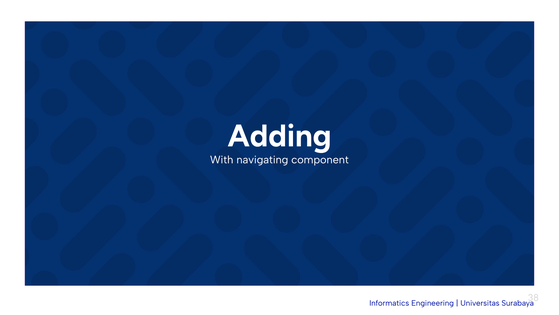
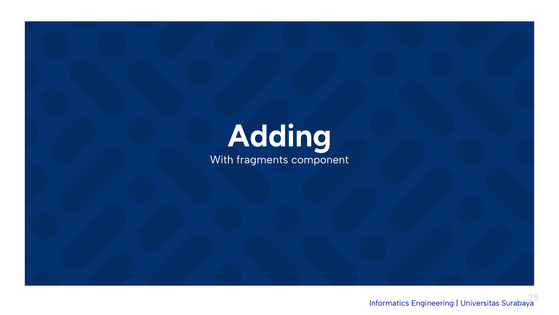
navigating: navigating -> fragments
